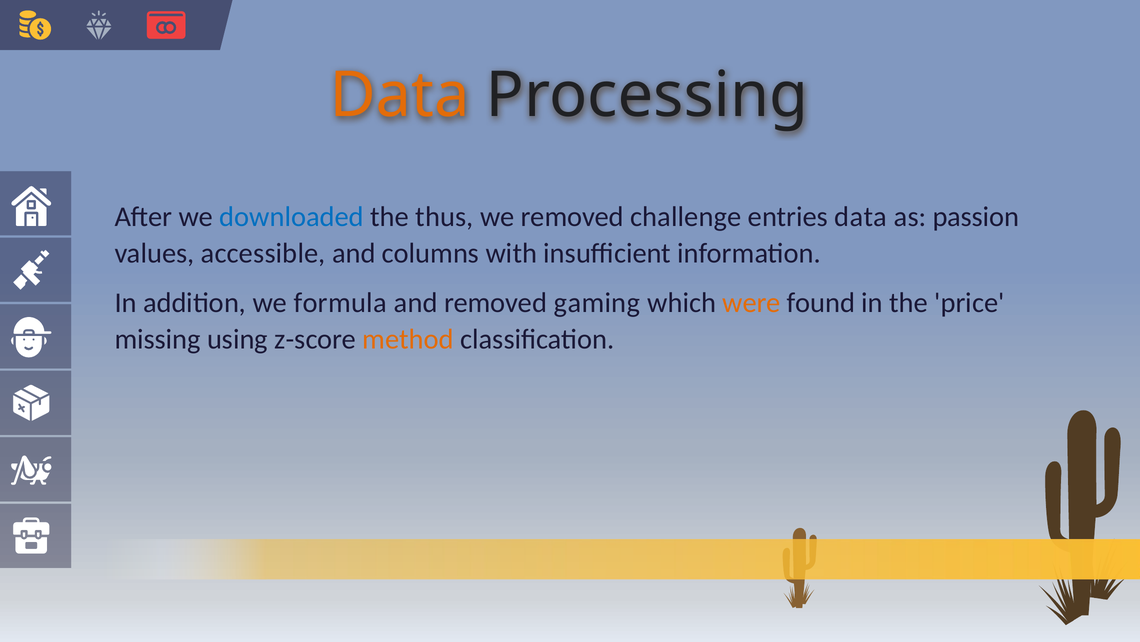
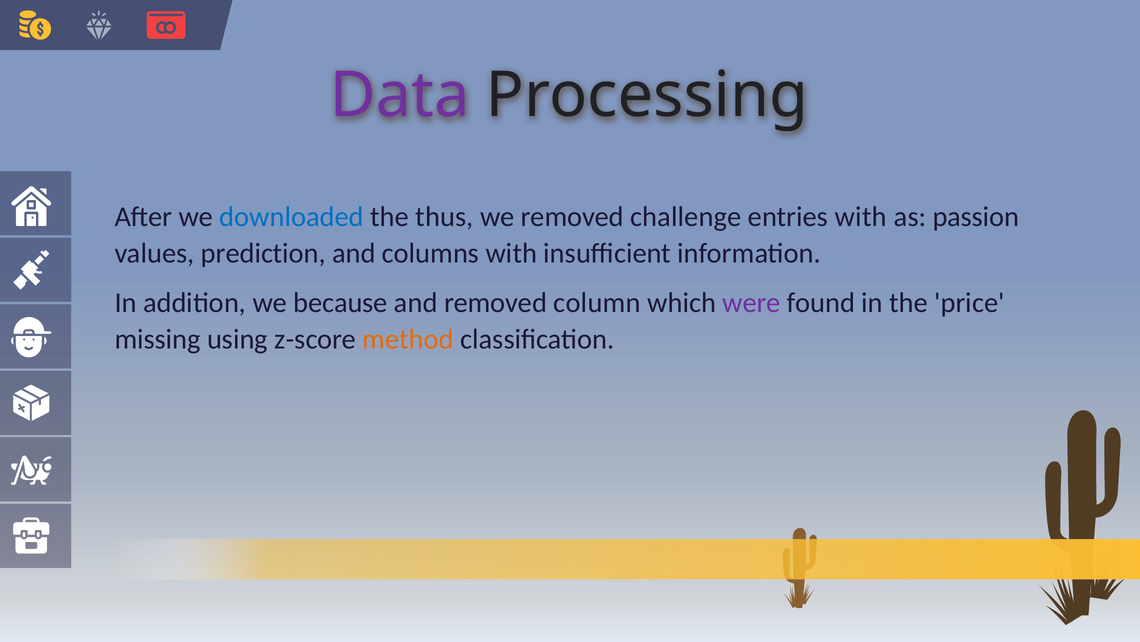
Data at (400, 95) colour: orange -> purple
entries data: data -> with
accessible: accessible -> prediction
formula: formula -> because
gaming: gaming -> column
were colour: orange -> purple
